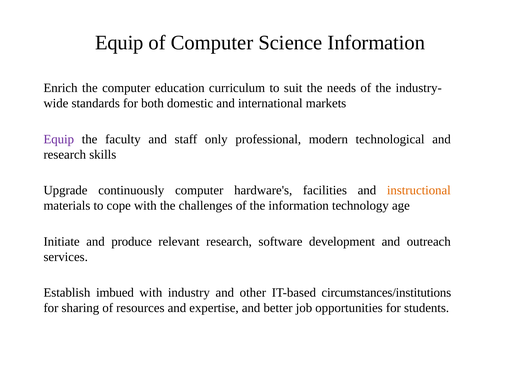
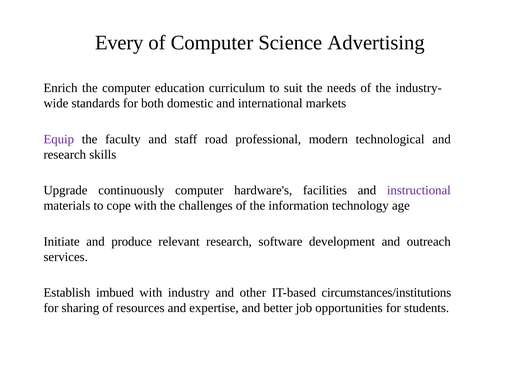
Equip at (119, 43): Equip -> Every
Science Information: Information -> Advertising
only: only -> road
instructional colour: orange -> purple
